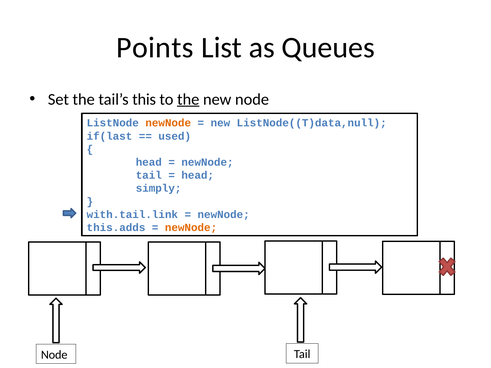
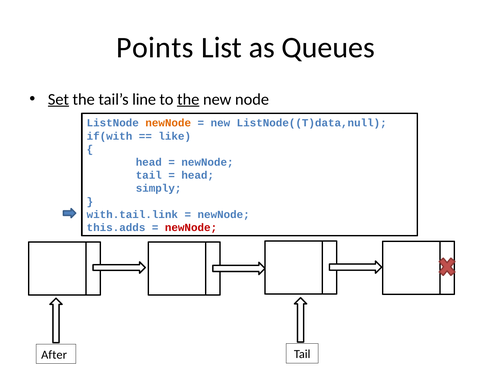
Set underline: none -> present
this: this -> line
if(last: if(last -> if(with
used: used -> like
newNode at (191, 228) colour: orange -> red
Node at (54, 355): Node -> After
